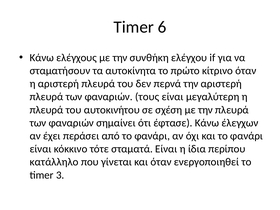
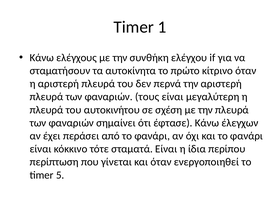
6: 6 -> 1
κατάλληλο: κατάλληλο -> περίπτωση
3: 3 -> 5
